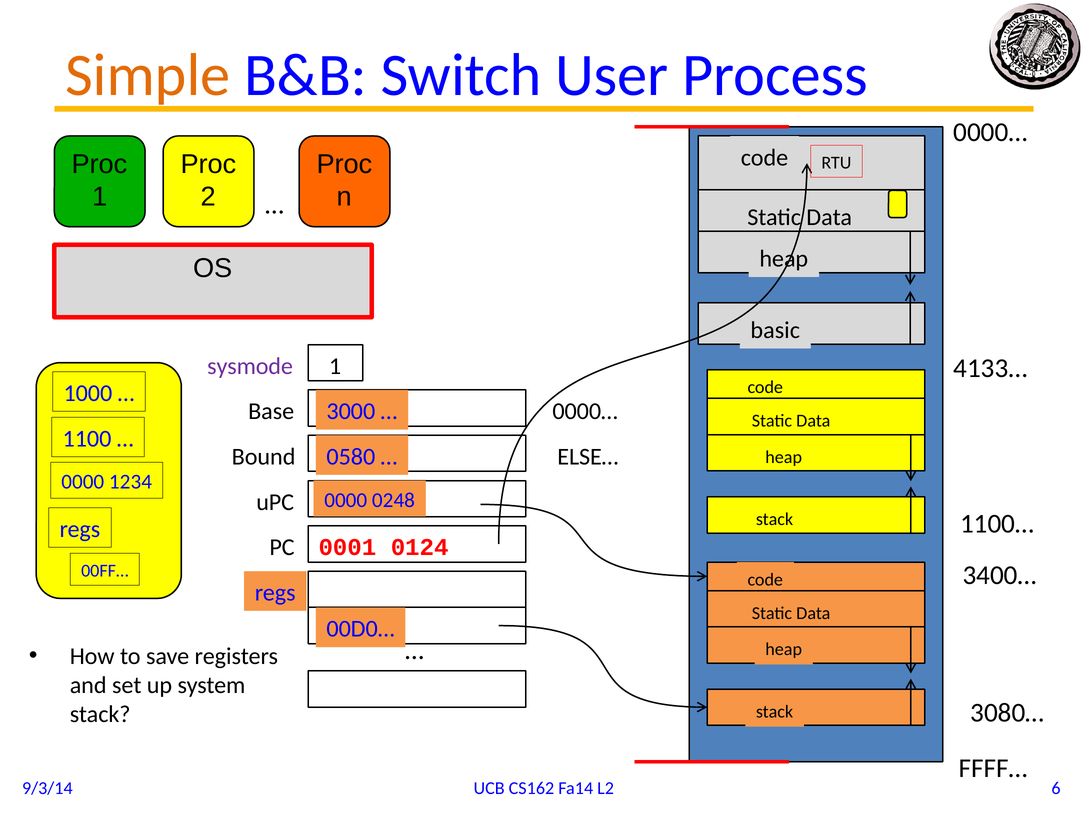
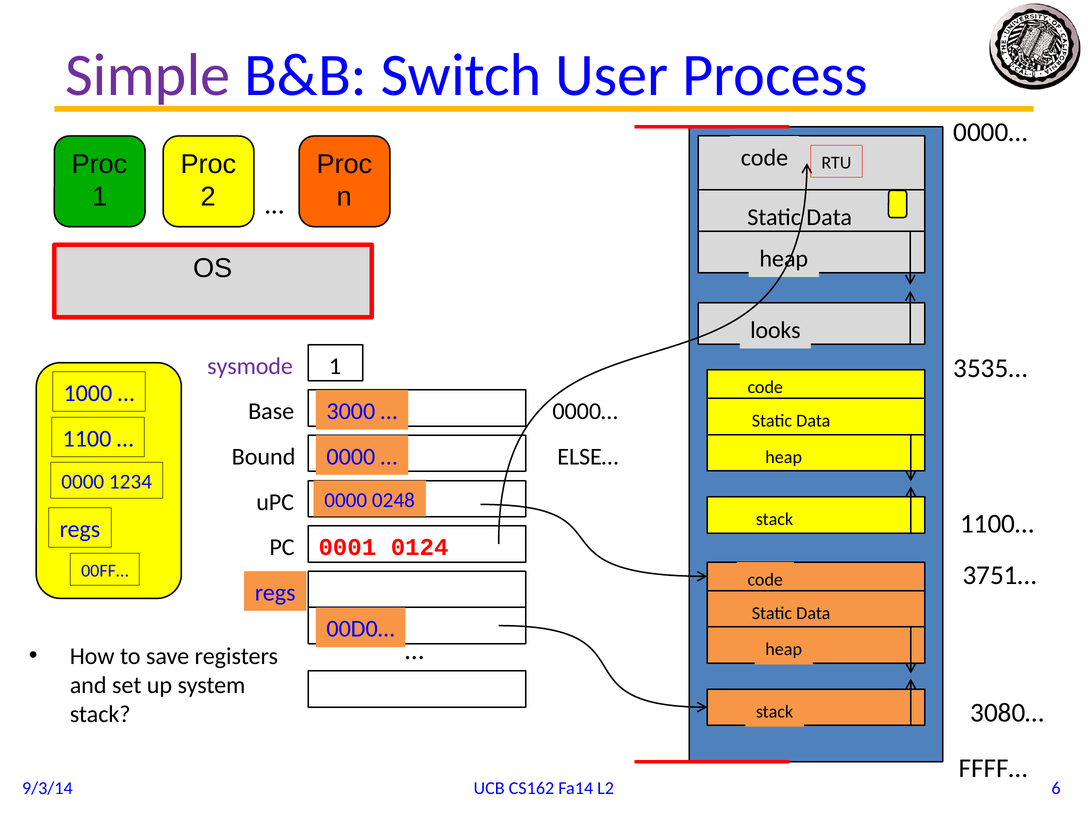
Simple colour: orange -> purple
basic: basic -> looks
4133…: 4133… -> 3535…
0580 at (351, 457): 0580 -> 0000
3400…: 3400… -> 3751…
